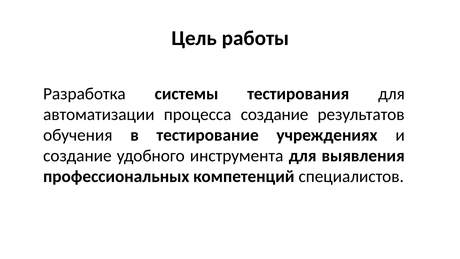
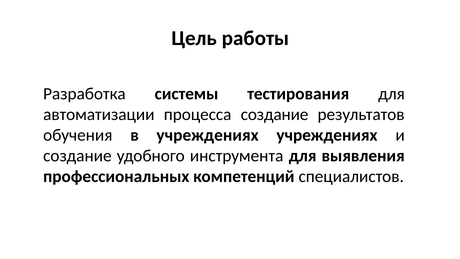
в тестирование: тестирование -> учреждениях
